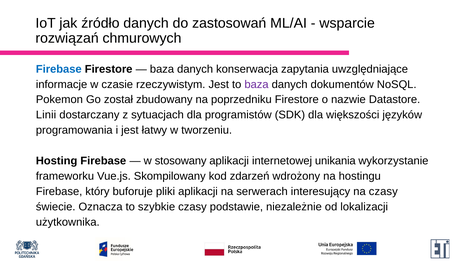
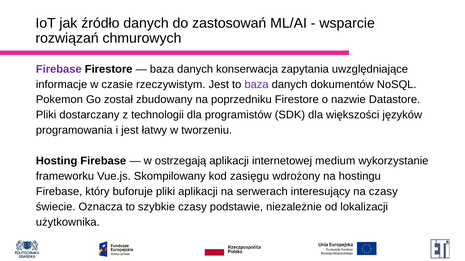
Firebase at (59, 69) colour: blue -> purple
Linii at (46, 115): Linii -> Pliki
sytuacjach: sytuacjach -> technologii
stosowany: stosowany -> ostrzegają
unikania: unikania -> medium
zdarzeń: zdarzeń -> zasięgu
